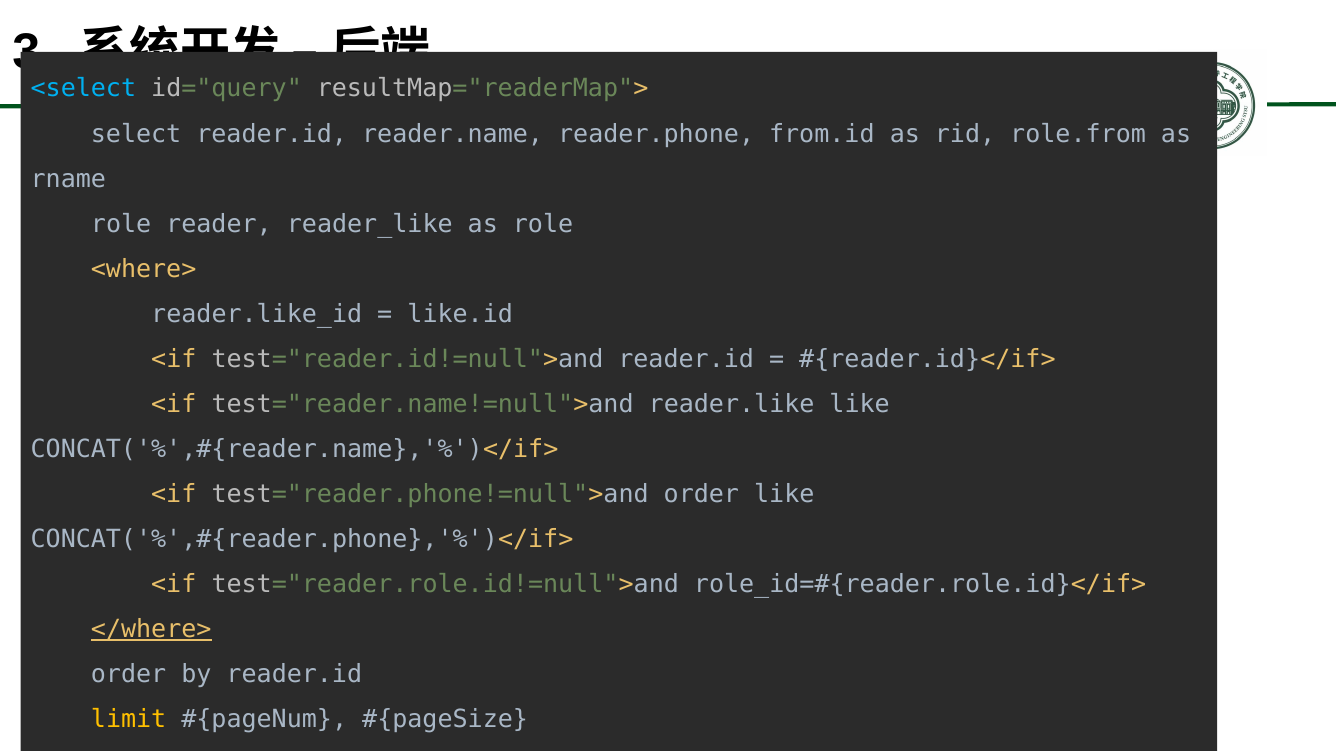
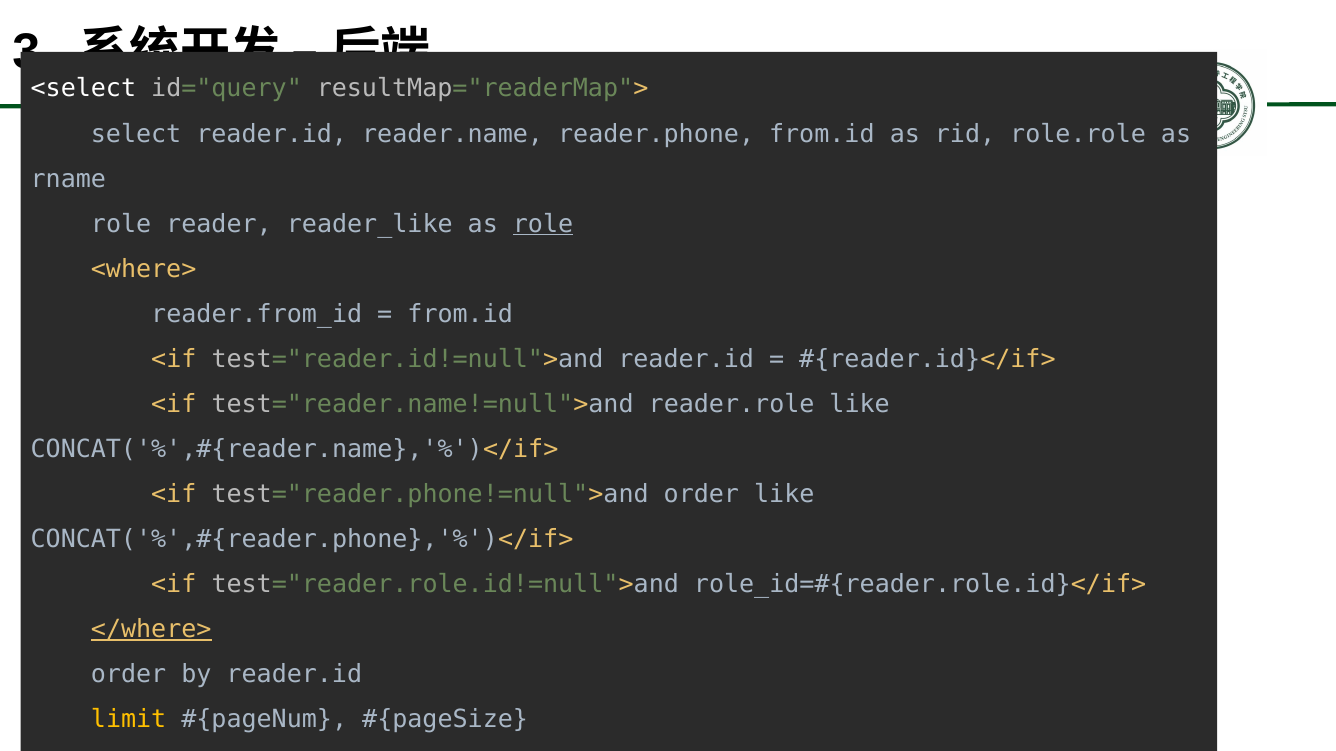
<select colour: light blue -> white
role.from: role.from -> role.role
role at (543, 224) underline: none -> present
reader.like_id: reader.like_id -> reader.from_id
like.id at (460, 314): like.id -> from.id
reader.like: reader.like -> reader.role
